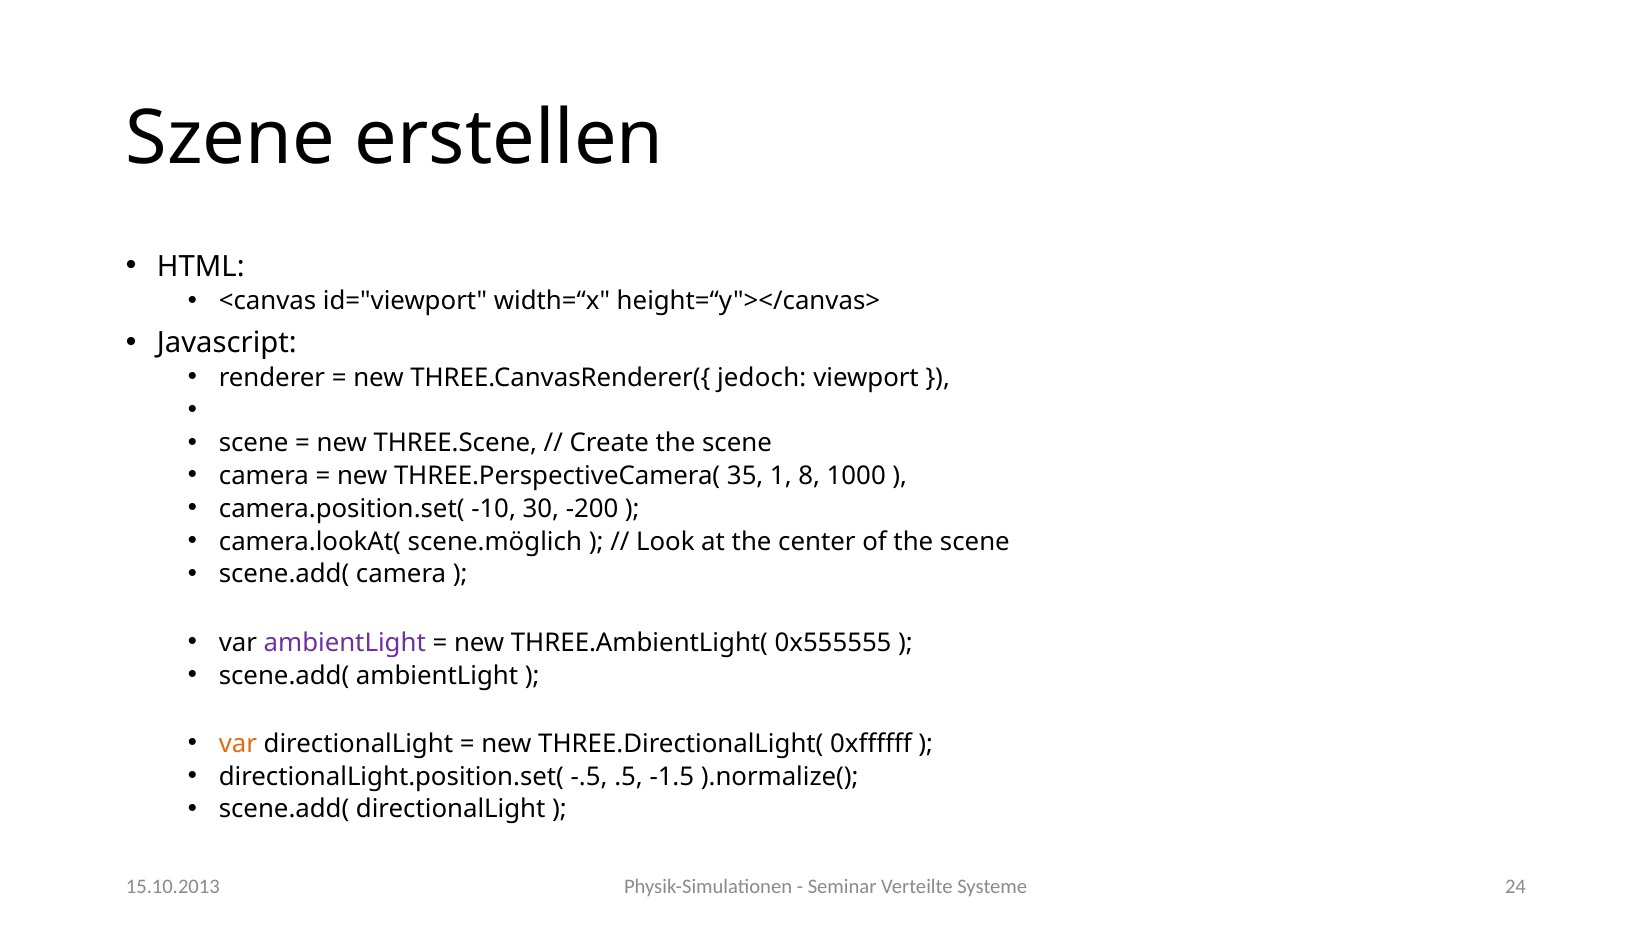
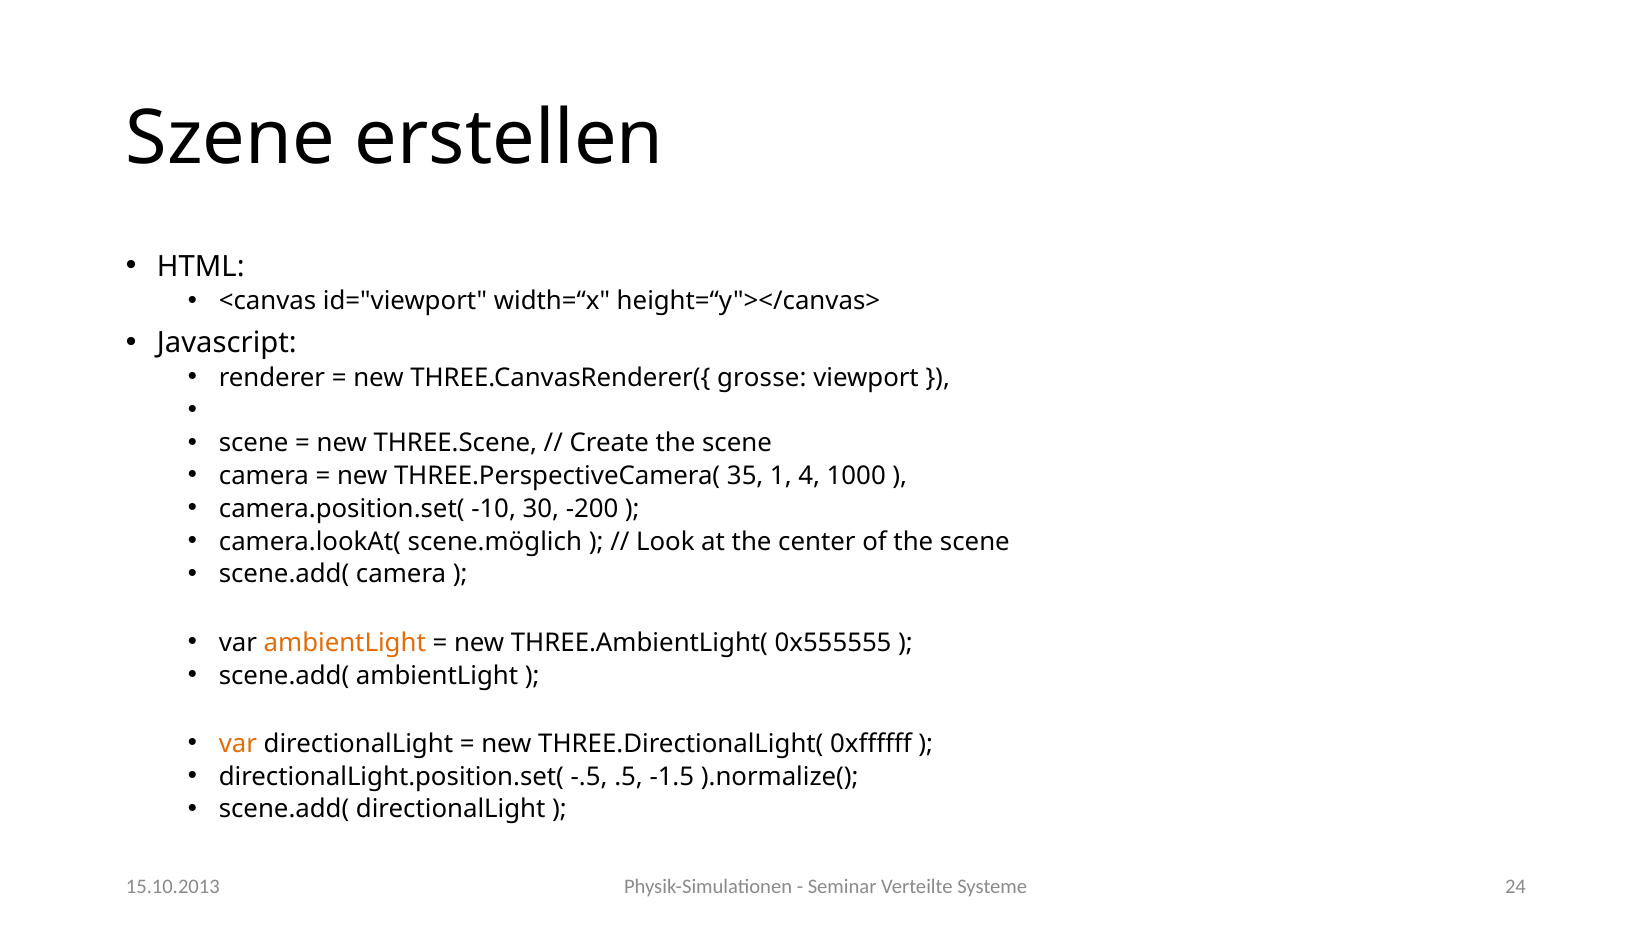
jedoch: jedoch -> grosse
8: 8 -> 4
ambientLight at (345, 643) colour: purple -> orange
